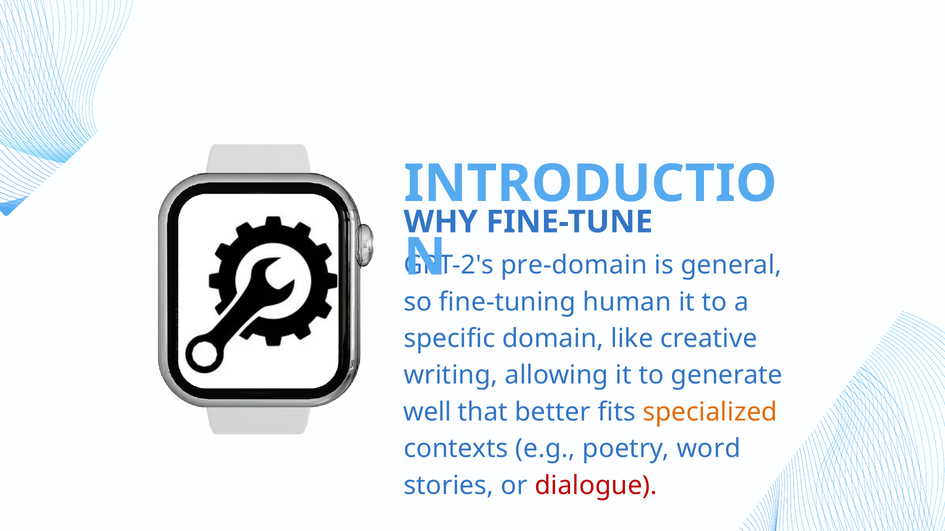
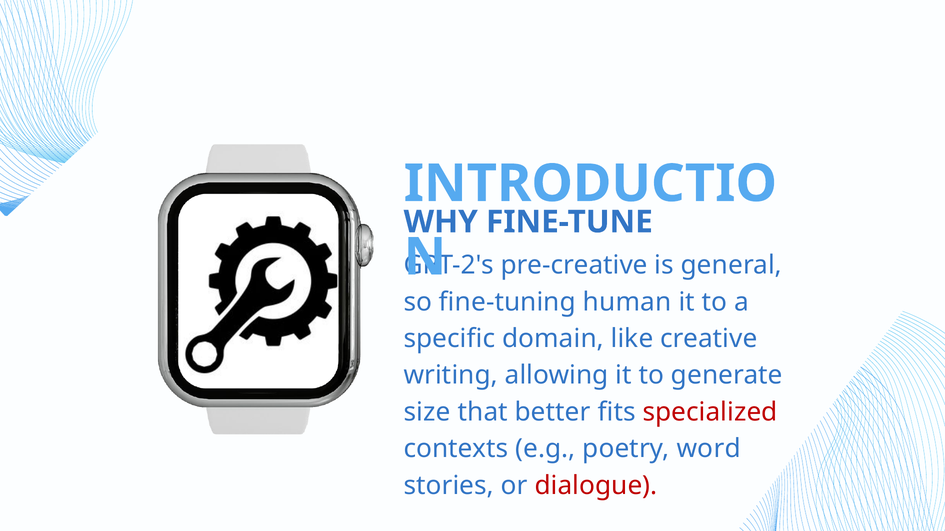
pre-domain: pre-domain -> pre-creative
well: well -> size
specialized colour: orange -> red
